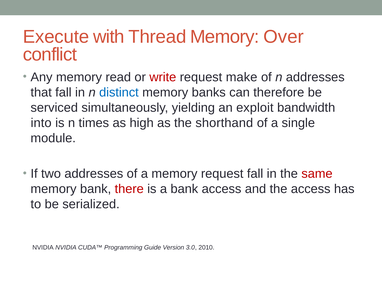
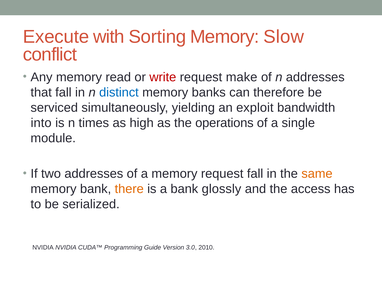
Thread: Thread -> Sorting
Over: Over -> Slow
shorthand: shorthand -> operations
same colour: red -> orange
there colour: red -> orange
bank access: access -> glossly
